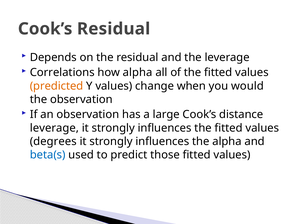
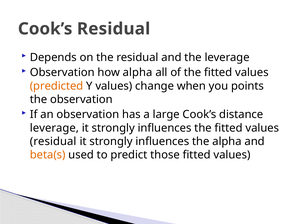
Correlations at (62, 73): Correlations -> Observation
would: would -> points
degrees at (53, 142): degrees -> residual
beta(s colour: blue -> orange
